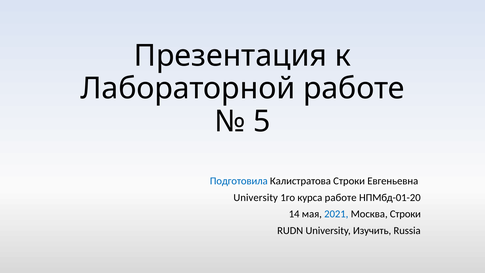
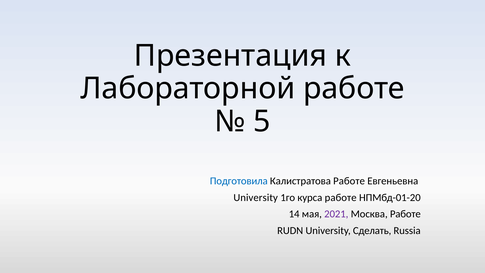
Калистратова Строки: Строки -> Работе
2021 colour: blue -> purple
Москва Строки: Строки -> Работе
Изучить: Изучить -> Сделать
